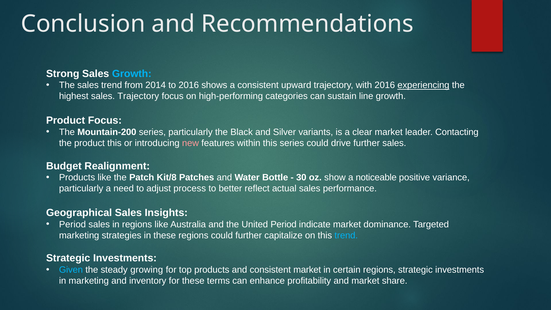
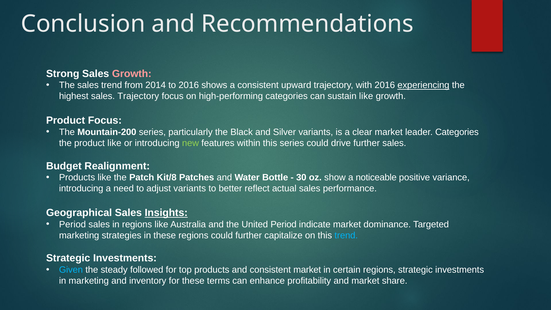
Growth at (132, 74) colour: light blue -> pink
sustain line: line -> like
leader Contacting: Contacting -> Categories
product this: this -> like
new colour: pink -> light green
particularly at (81, 189): particularly -> introducing
adjust process: process -> variants
Insights underline: none -> present
growing: growing -> followed
